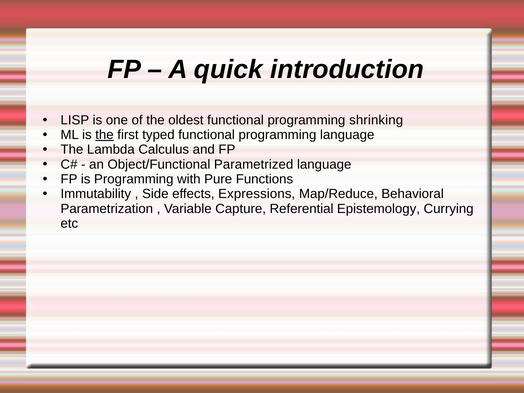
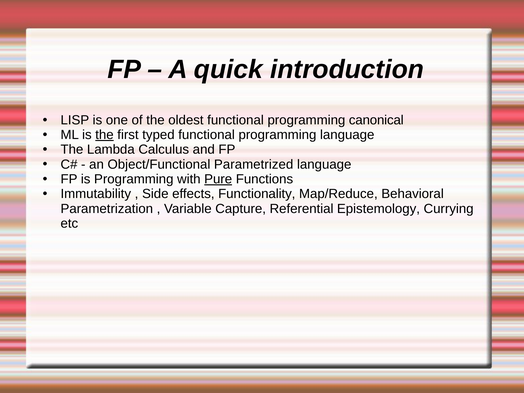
shrinking: shrinking -> canonical
Pure underline: none -> present
Expressions: Expressions -> Functionality
